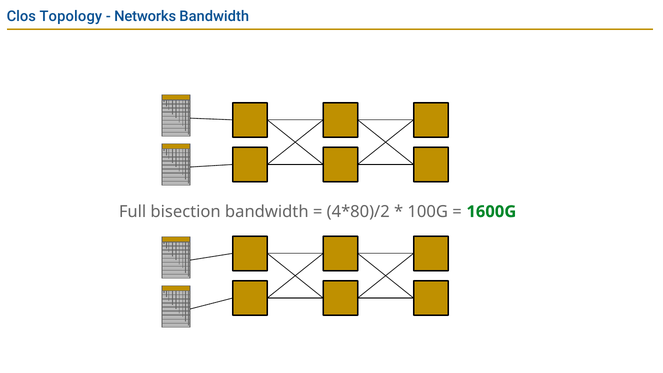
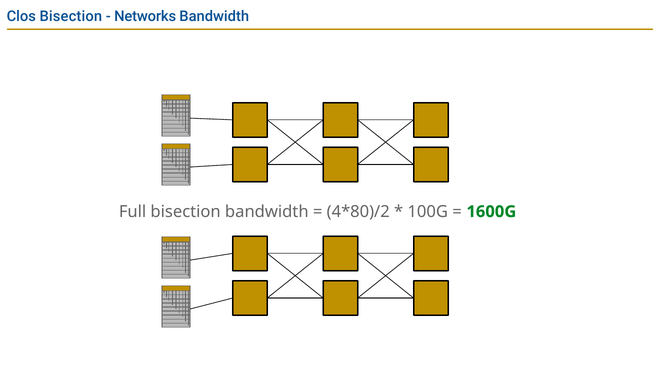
Clos Topology: Topology -> Bisection
